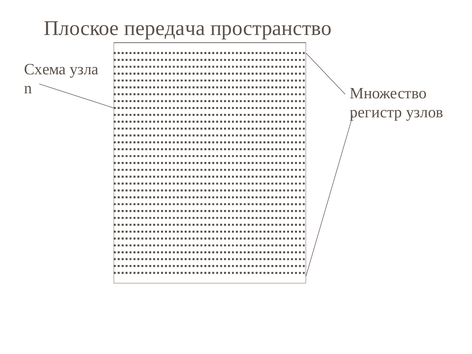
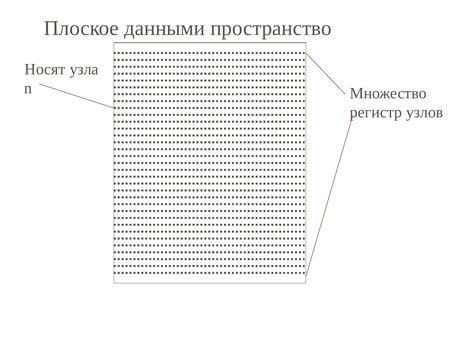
передача: передача -> данными
Схема: Схема -> Носят
